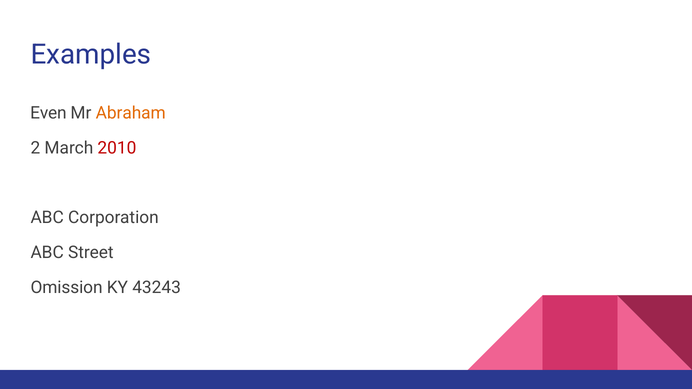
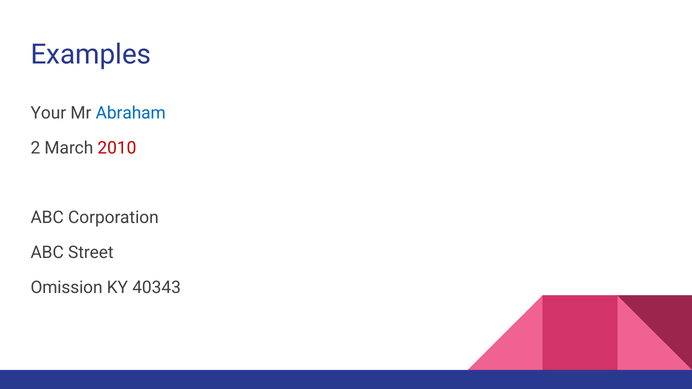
Even: Even -> Your
Abraham colour: orange -> blue
43243: 43243 -> 40343
